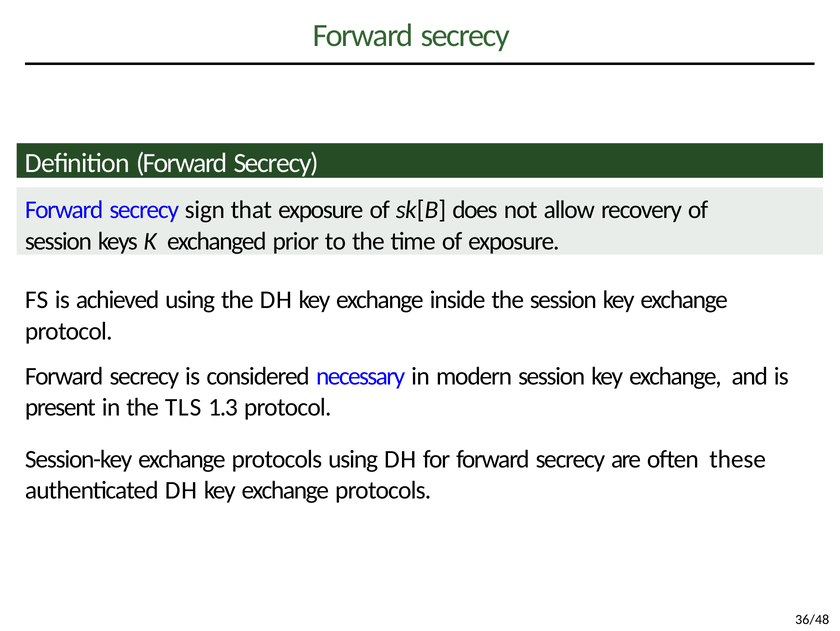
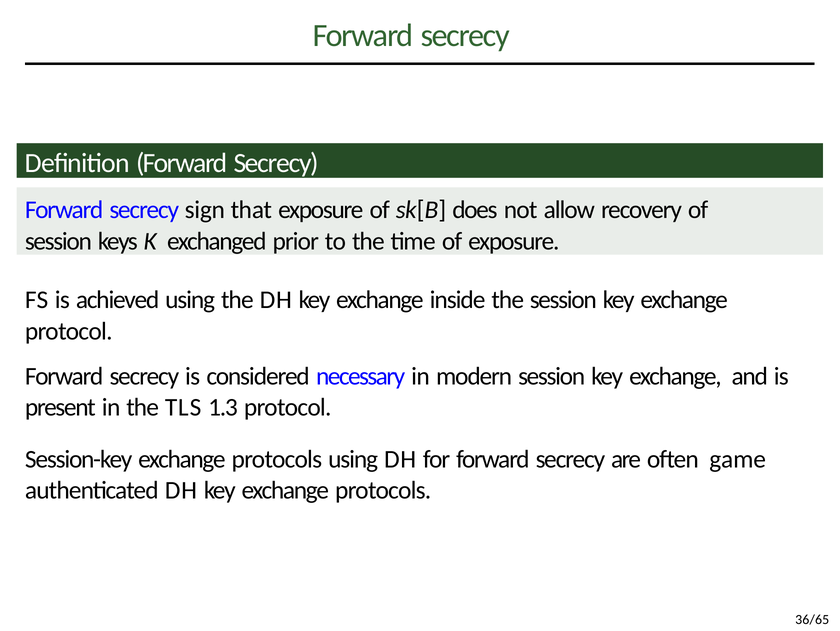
these: these -> game
36/48: 36/48 -> 36/65
